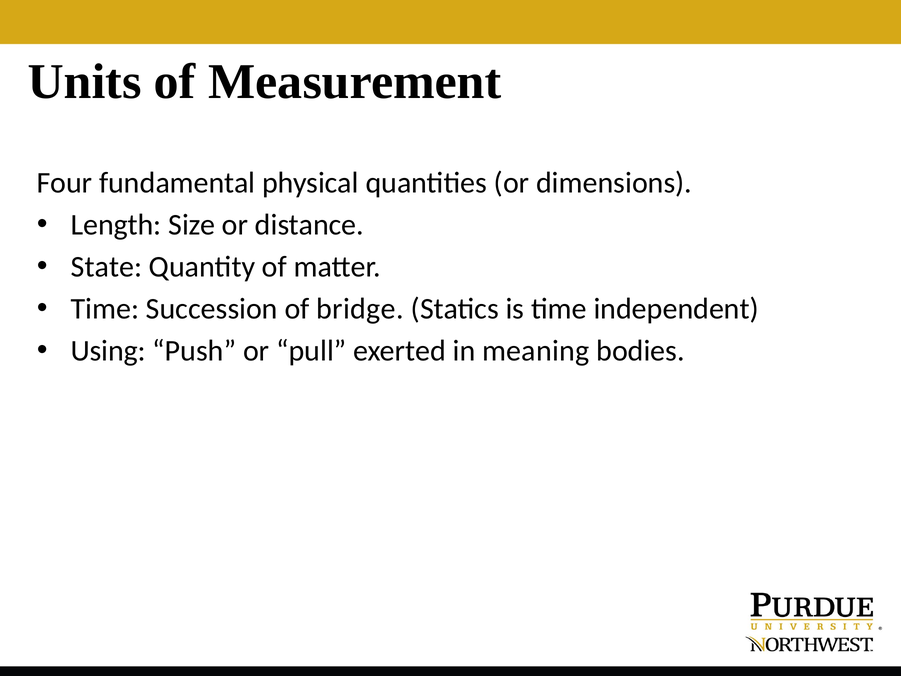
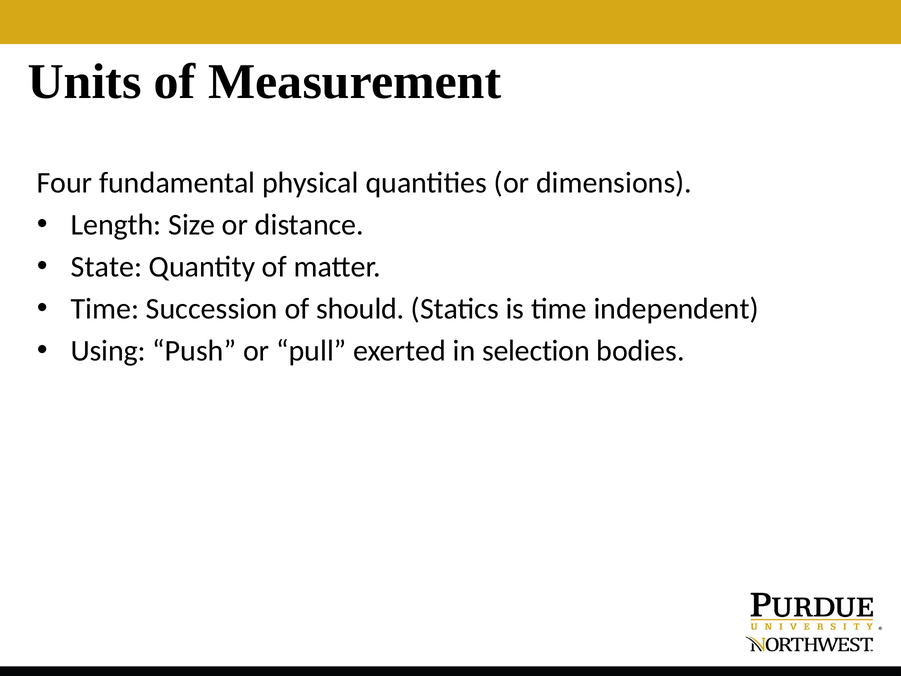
bridge: bridge -> should
meaning: meaning -> selection
